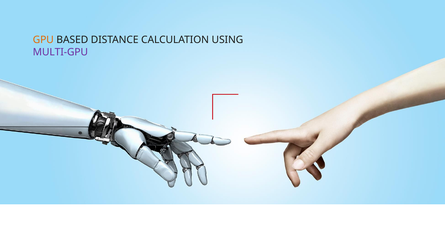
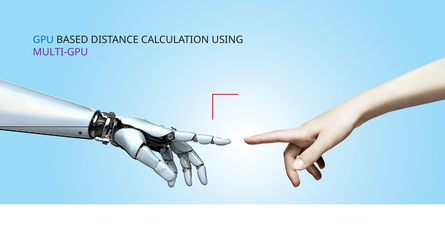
GPU colour: orange -> blue
